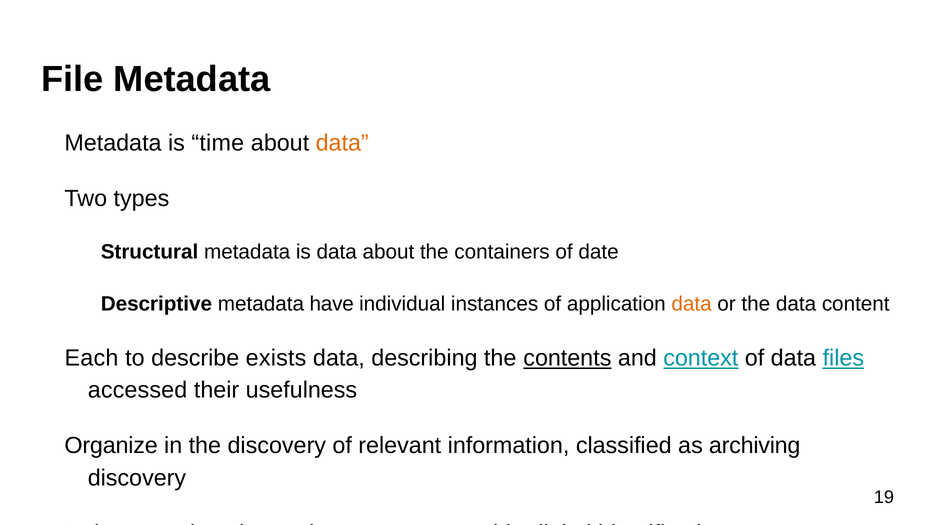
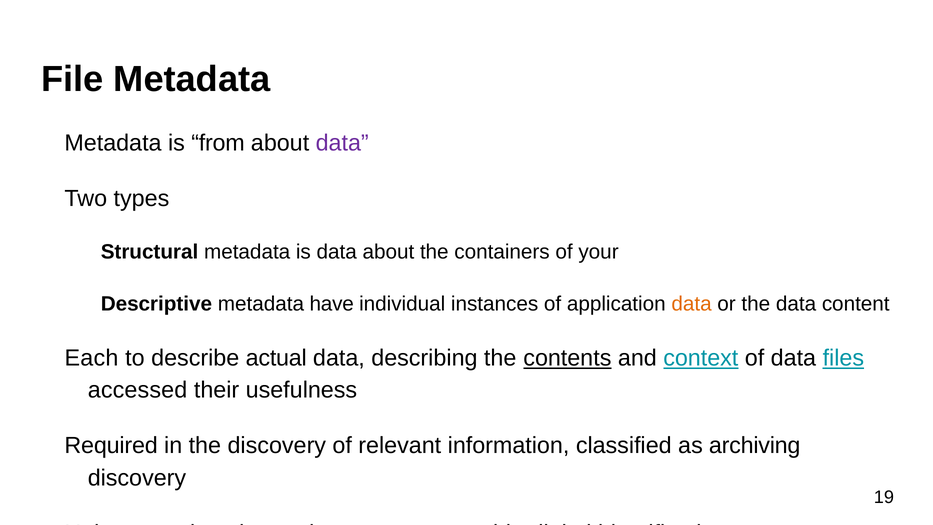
time: time -> from
data at (342, 143) colour: orange -> purple
date: date -> your
exists: exists -> actual
Organize at (111, 445): Organize -> Required
